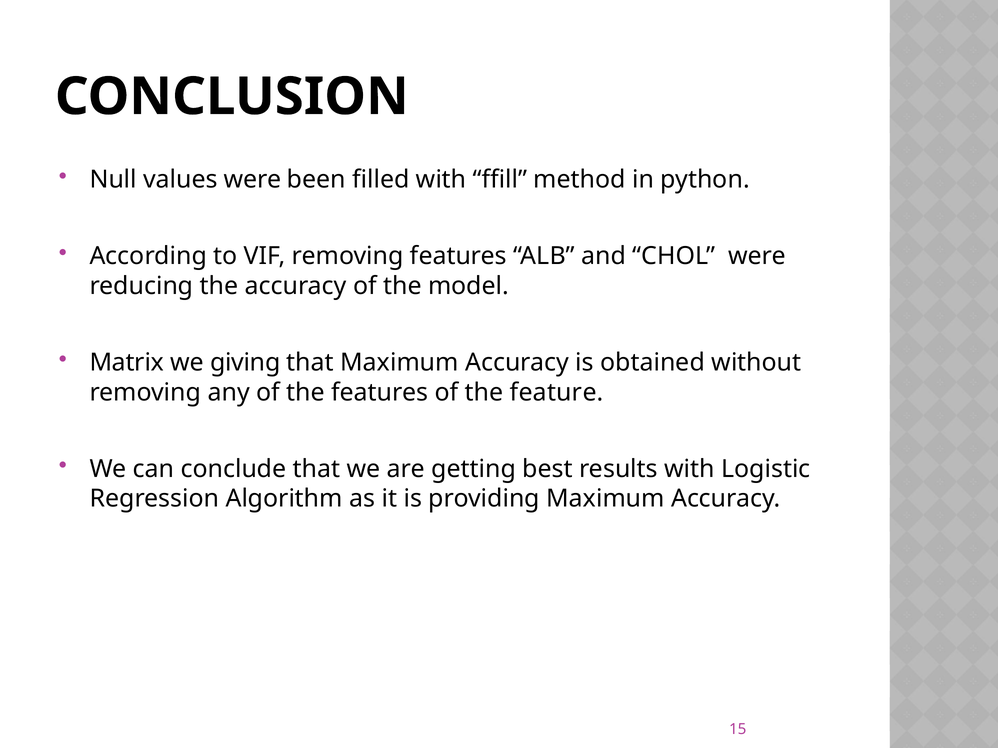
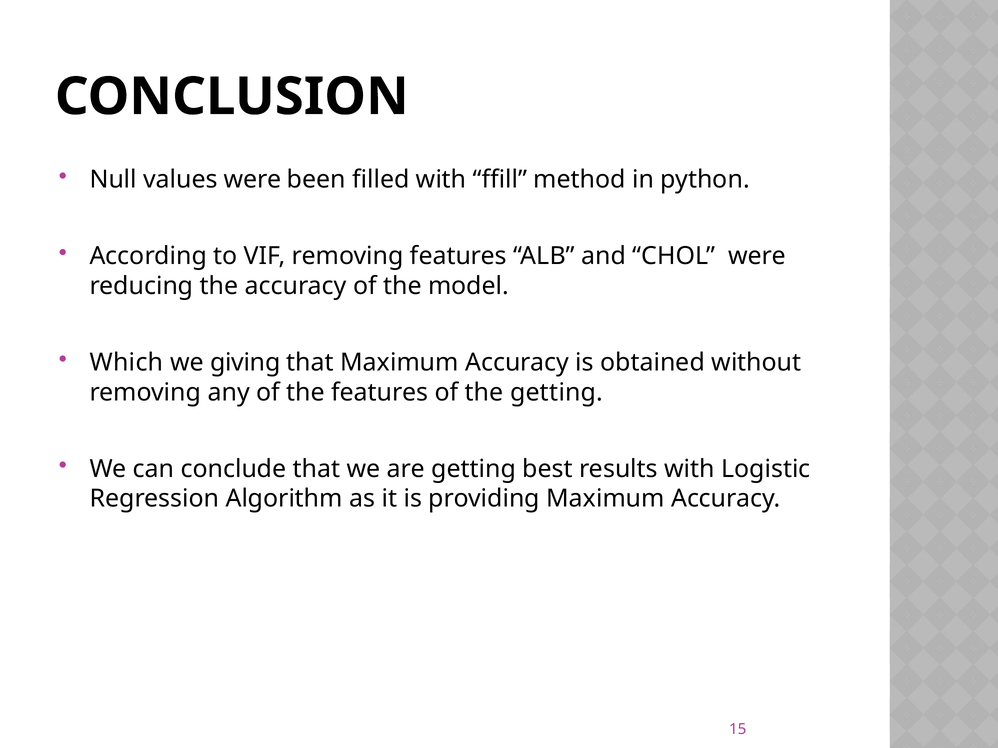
Matrix: Matrix -> Which
the feature: feature -> getting
